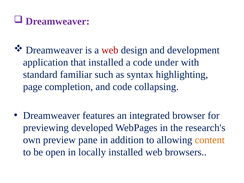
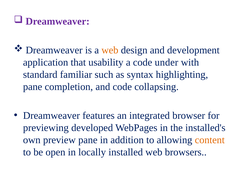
web at (110, 50) colour: red -> orange
that installed: installed -> usability
page at (33, 87): page -> pane
research's: research's -> installed's
